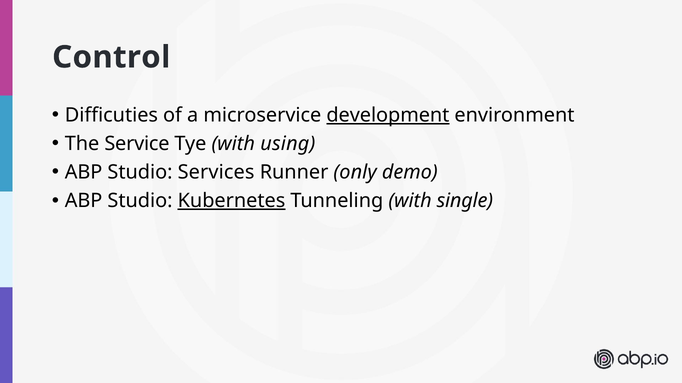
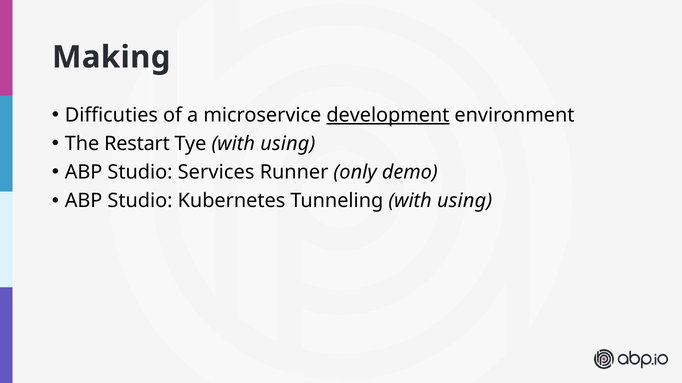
Control: Control -> Making
Service: Service -> Restart
Kubernetes underline: present -> none
Tunneling with single: single -> using
